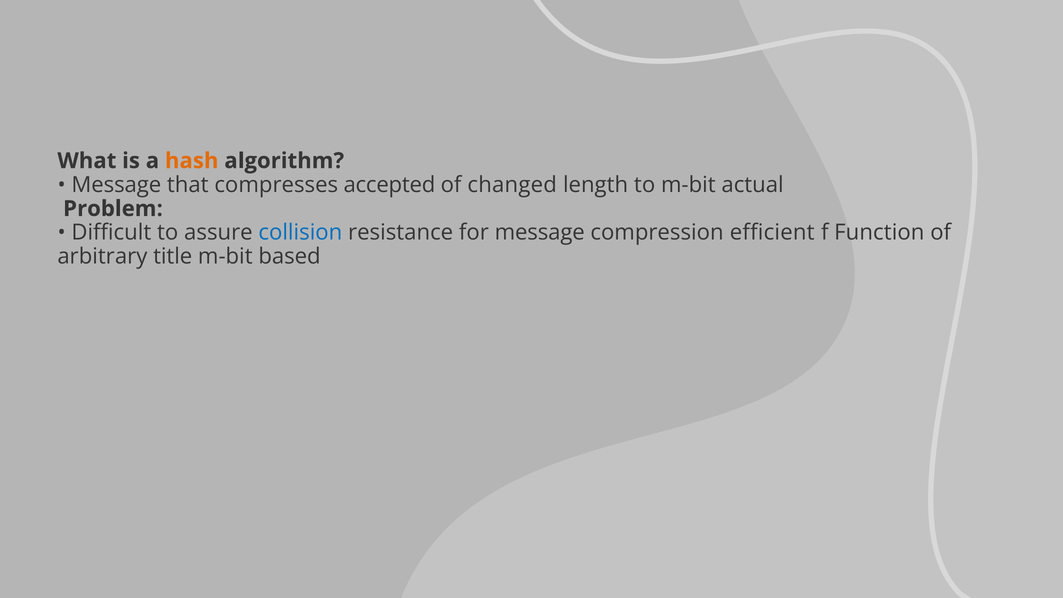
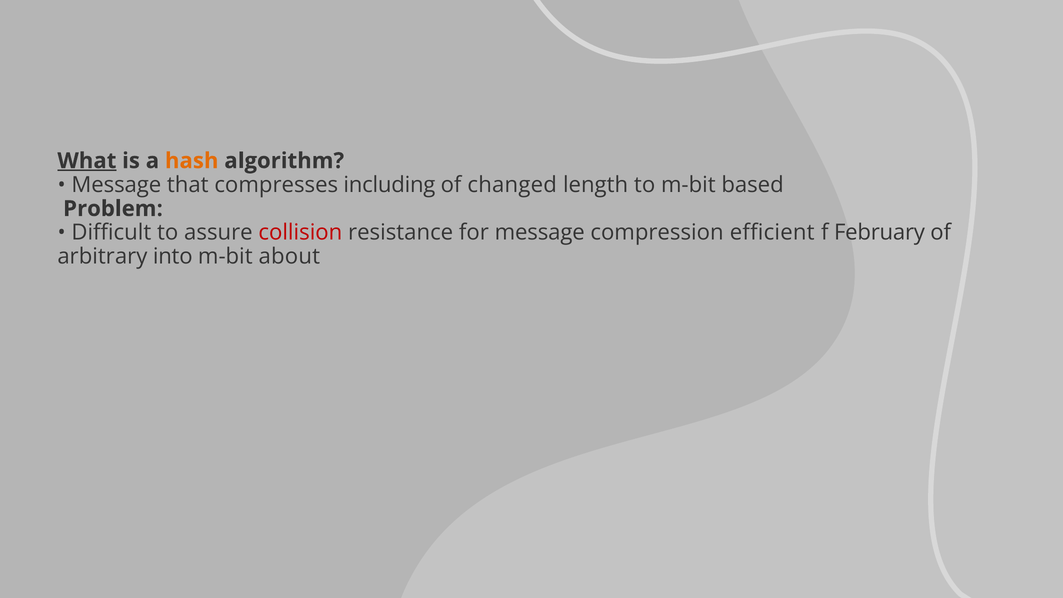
What underline: none -> present
accepted: accepted -> including
actual: actual -> based
collision colour: blue -> red
Function: Function -> February
title: title -> into
based: based -> about
